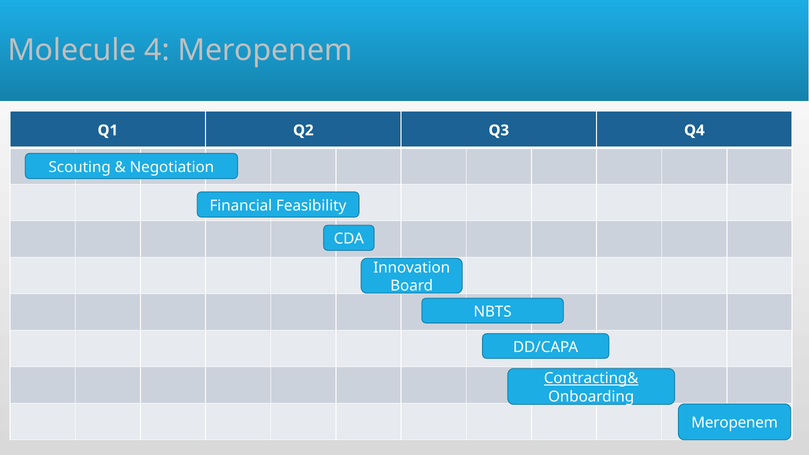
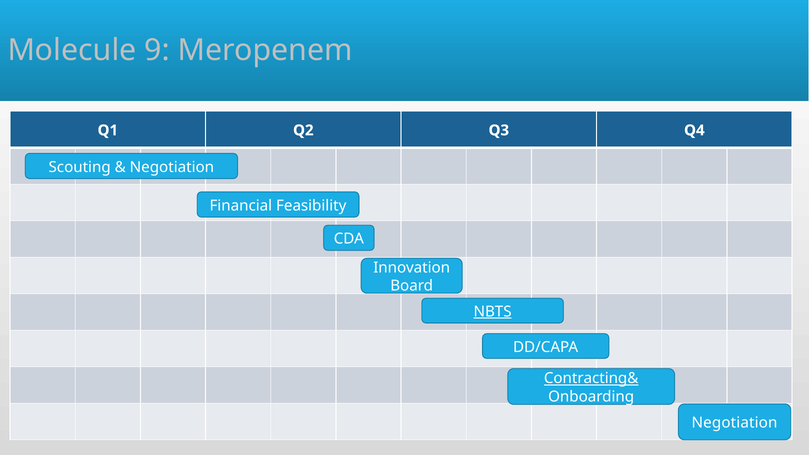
4: 4 -> 9
NBTS underline: none -> present
Meropenem at (735, 423): Meropenem -> Negotiation
